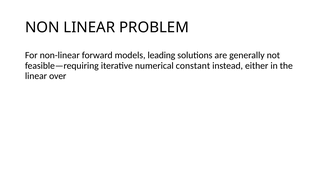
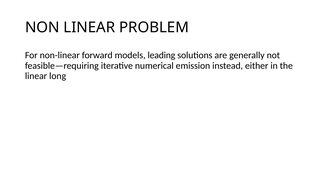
constant: constant -> emission
over: over -> long
